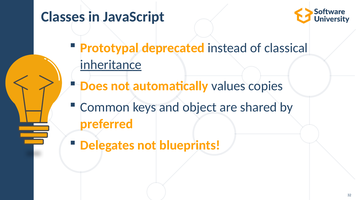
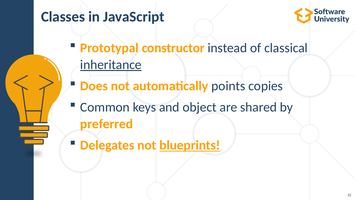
deprecated: deprecated -> constructor
values: values -> points
blueprints underline: none -> present
